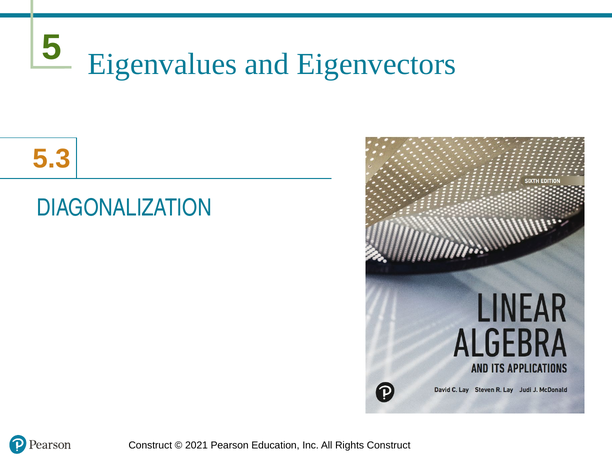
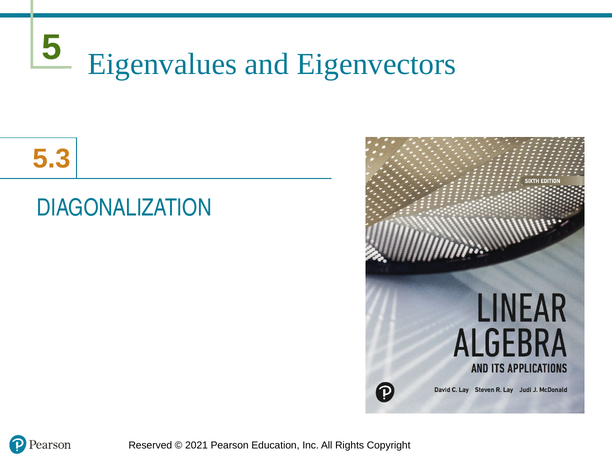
Construct at (150, 445): Construct -> Reserved
Rights Construct: Construct -> Copyright
